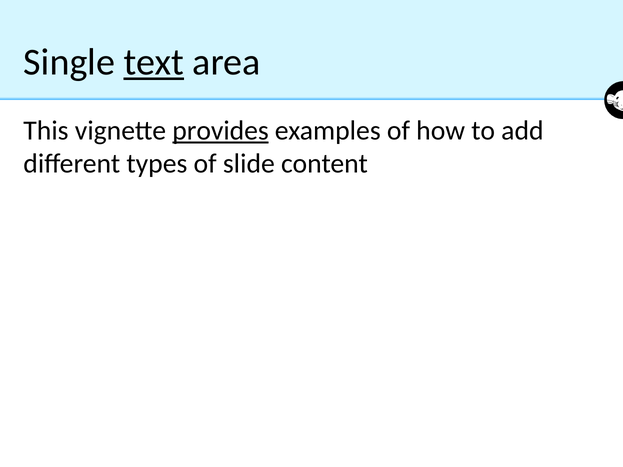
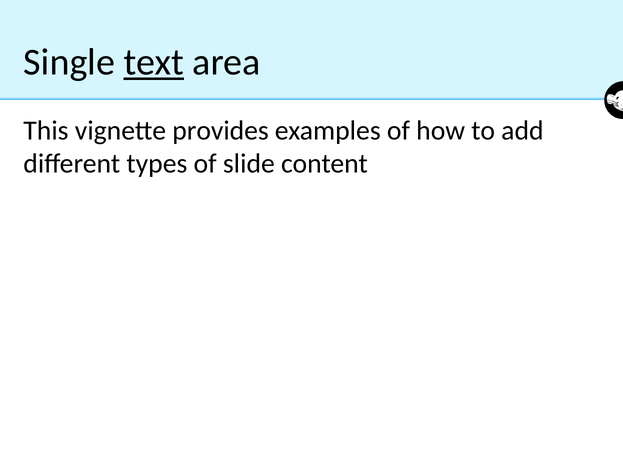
provides underline: present -> none
